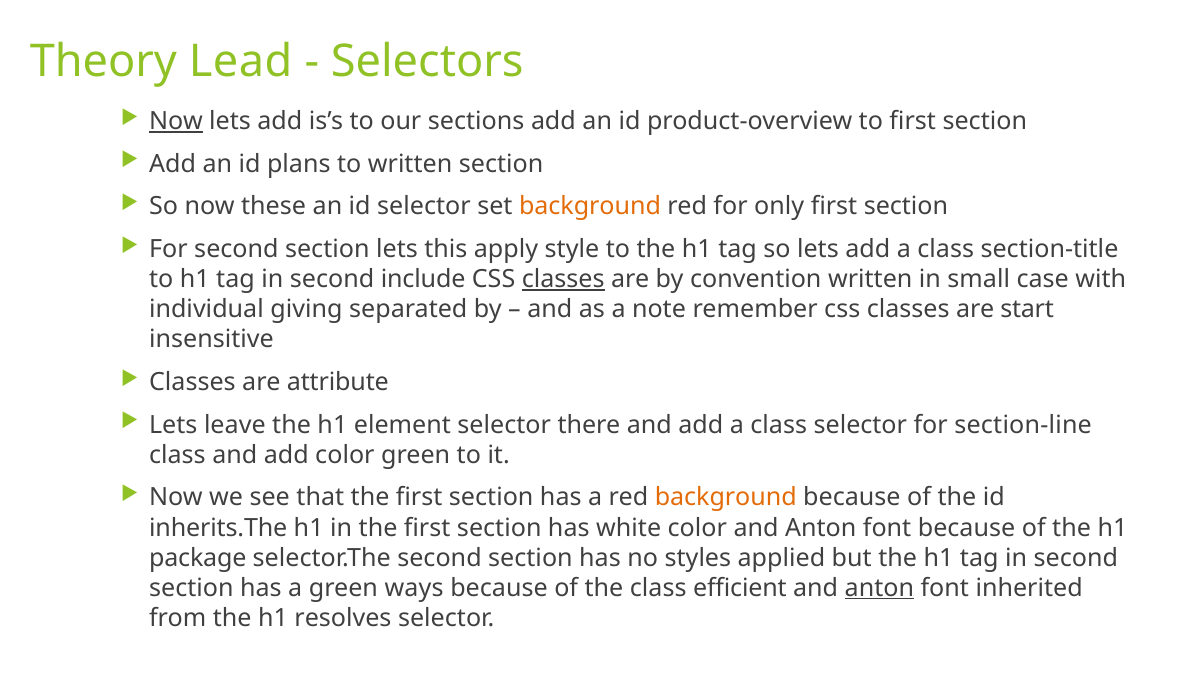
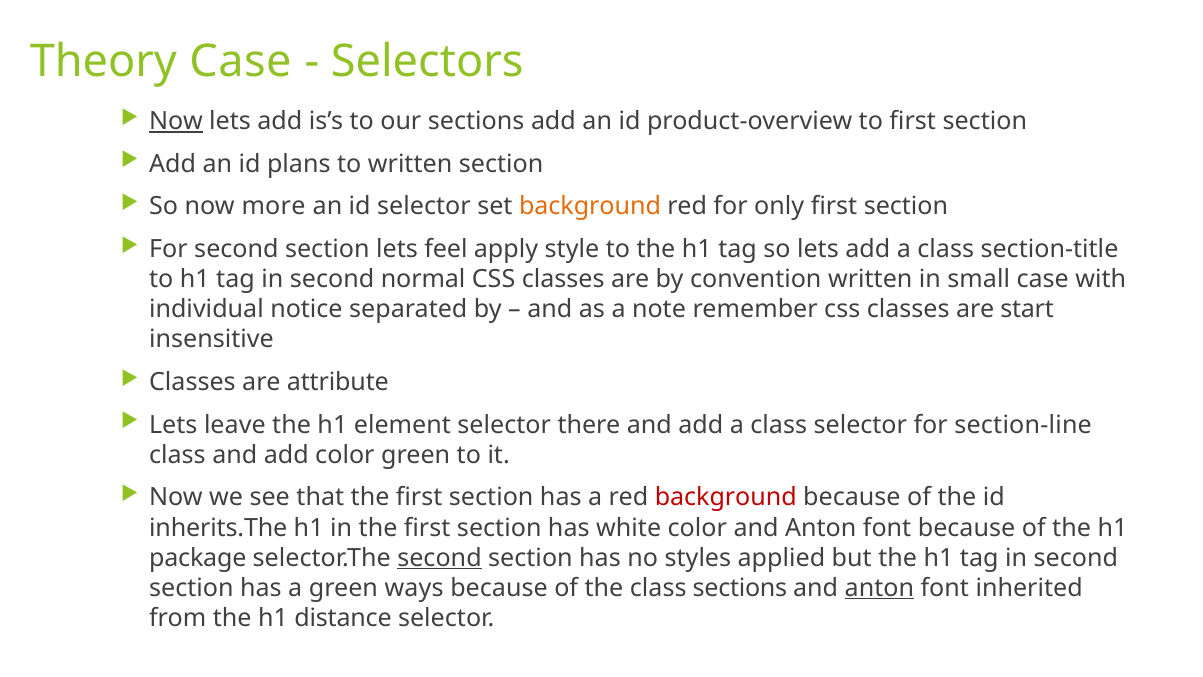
Theory Lead: Lead -> Case
these: these -> more
this: this -> feel
include: include -> normal
classes at (563, 279) underline: present -> none
giving: giving -> notice
background at (726, 497) colour: orange -> red
second at (439, 558) underline: none -> present
class efficient: efficient -> sections
resolves: resolves -> distance
